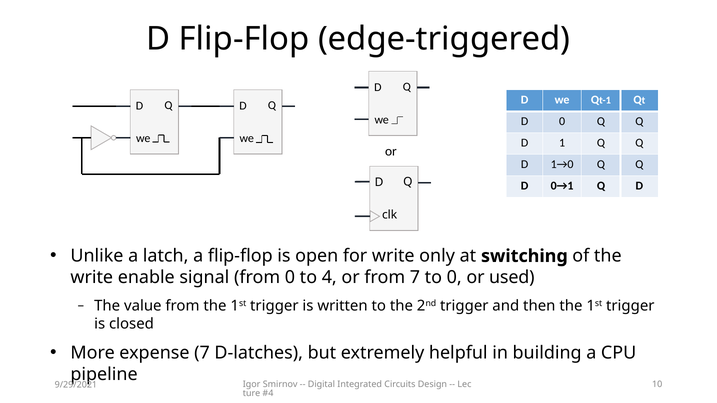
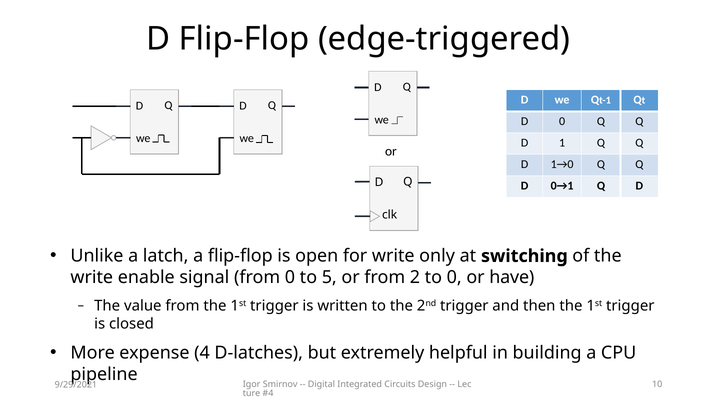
4: 4 -> 5
from 7: 7 -> 2
used: used -> have
expense 7: 7 -> 4
